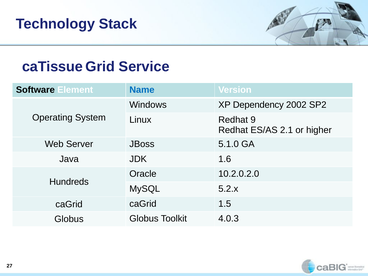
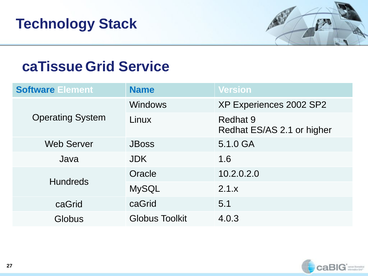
Software colour: black -> blue
Dependency: Dependency -> Experiences
5.2.x: 5.2.x -> 2.1.x
1.5: 1.5 -> 5.1
